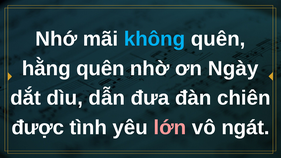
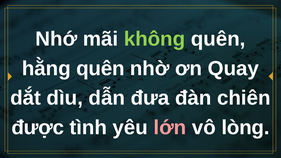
không colour: light blue -> light green
Ngày: Ngày -> Quay
ngát: ngát -> lòng
